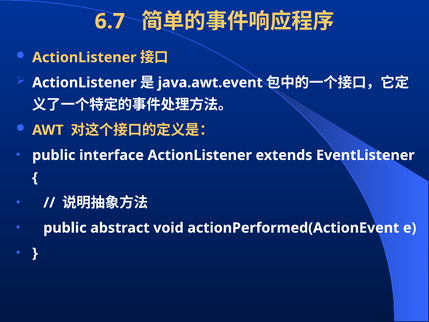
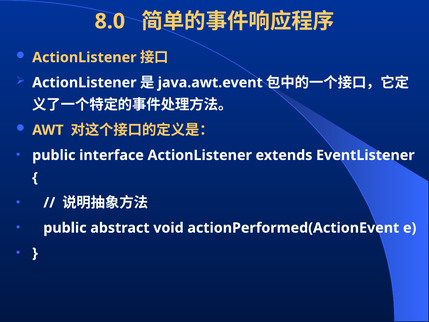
6.7: 6.7 -> 8.0
